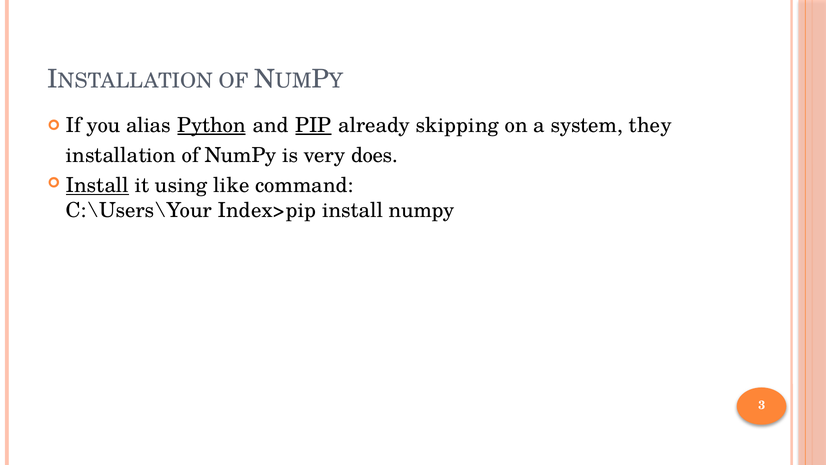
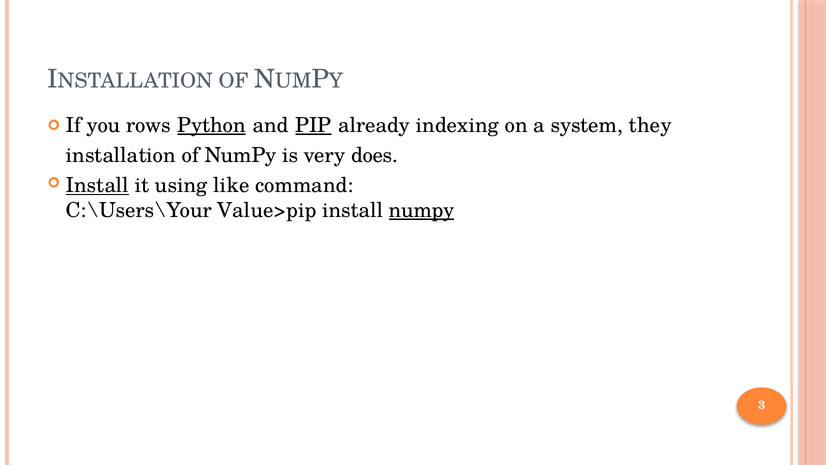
alias: alias -> rows
skipping: skipping -> indexing
Index>pip: Index>pip -> Value>pip
numpy at (422, 210) underline: none -> present
